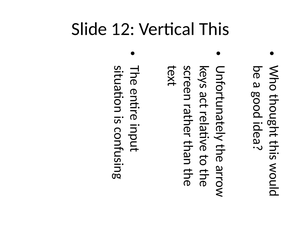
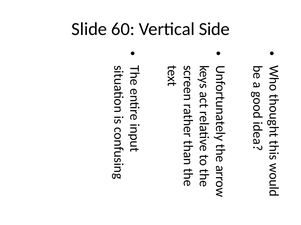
12: 12 -> 60
This: This -> Side
